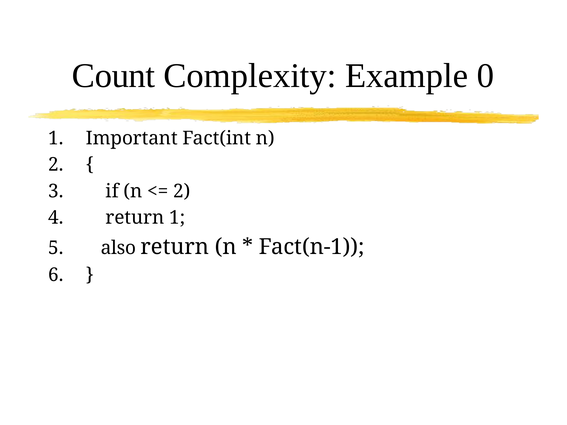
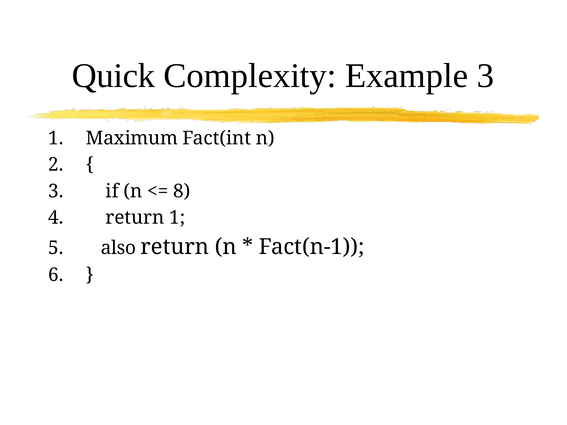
Count: Count -> Quick
Example 0: 0 -> 3
Important: Important -> Maximum
2 at (182, 191): 2 -> 8
